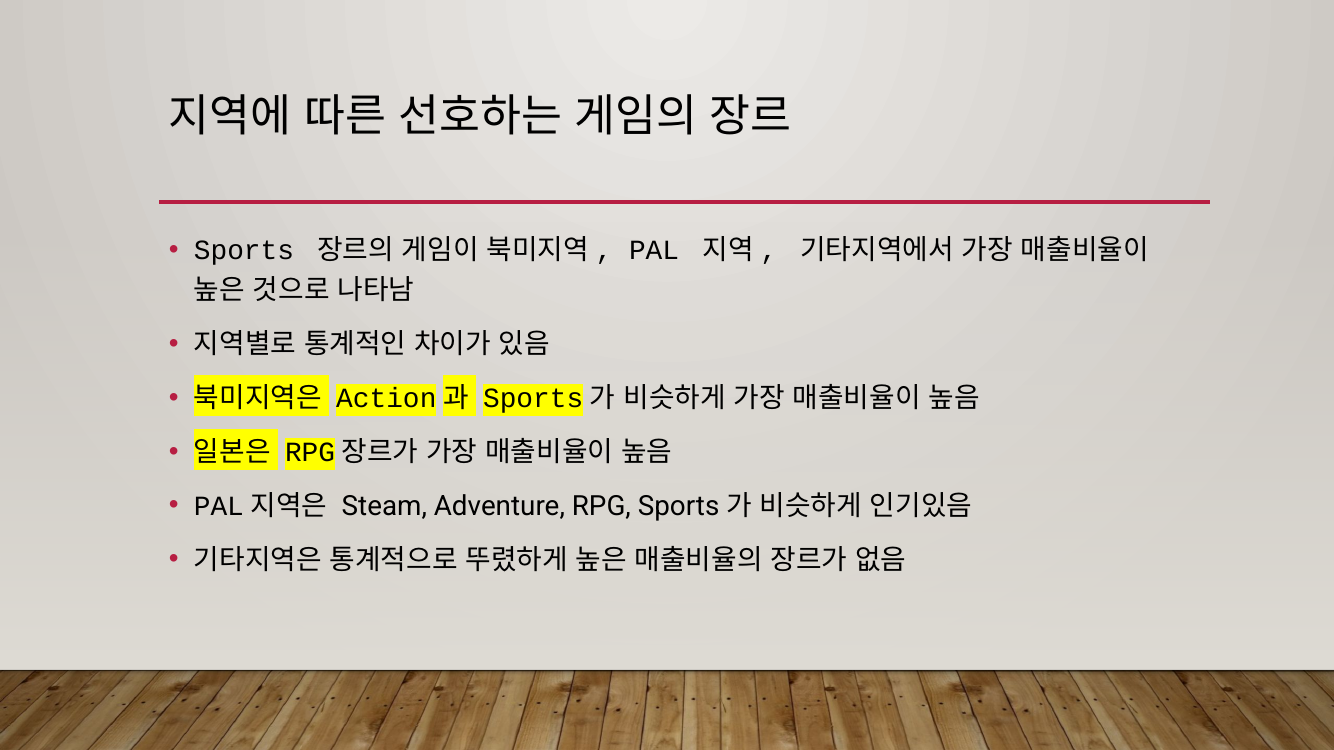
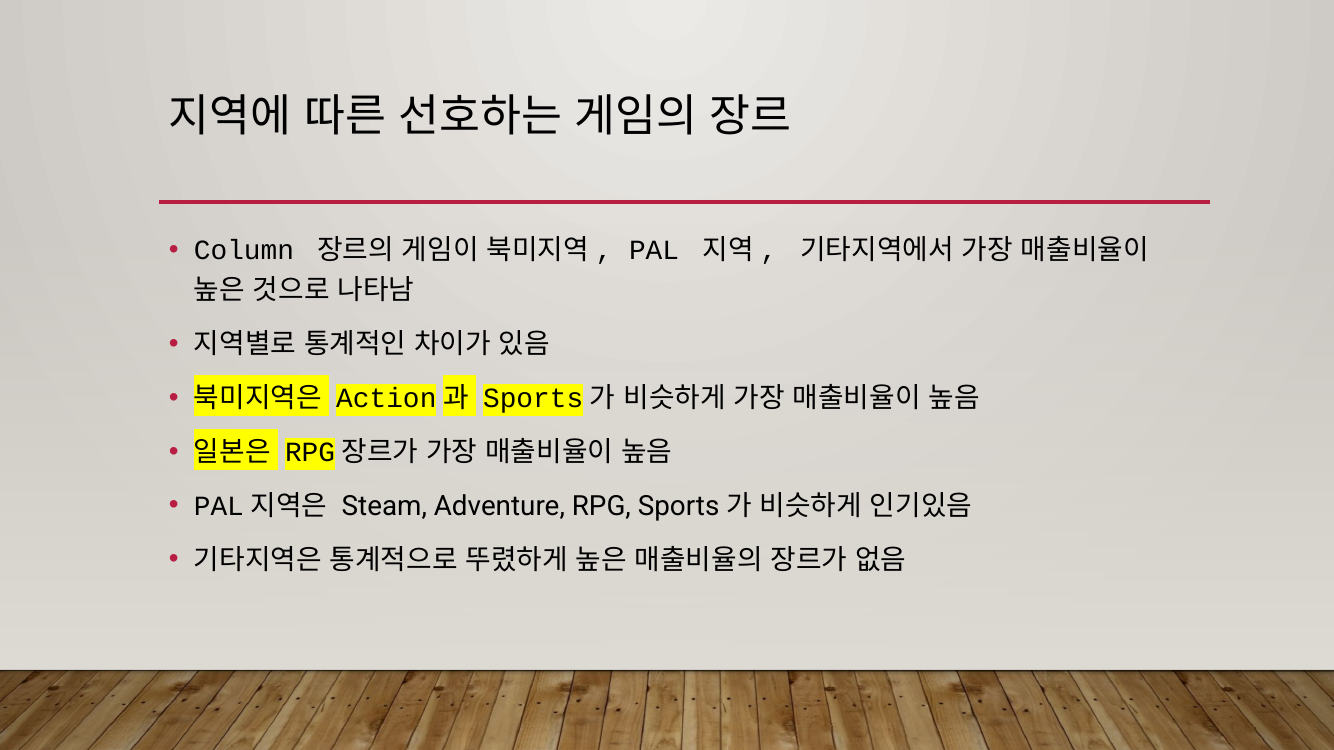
Sports: Sports -> Column
